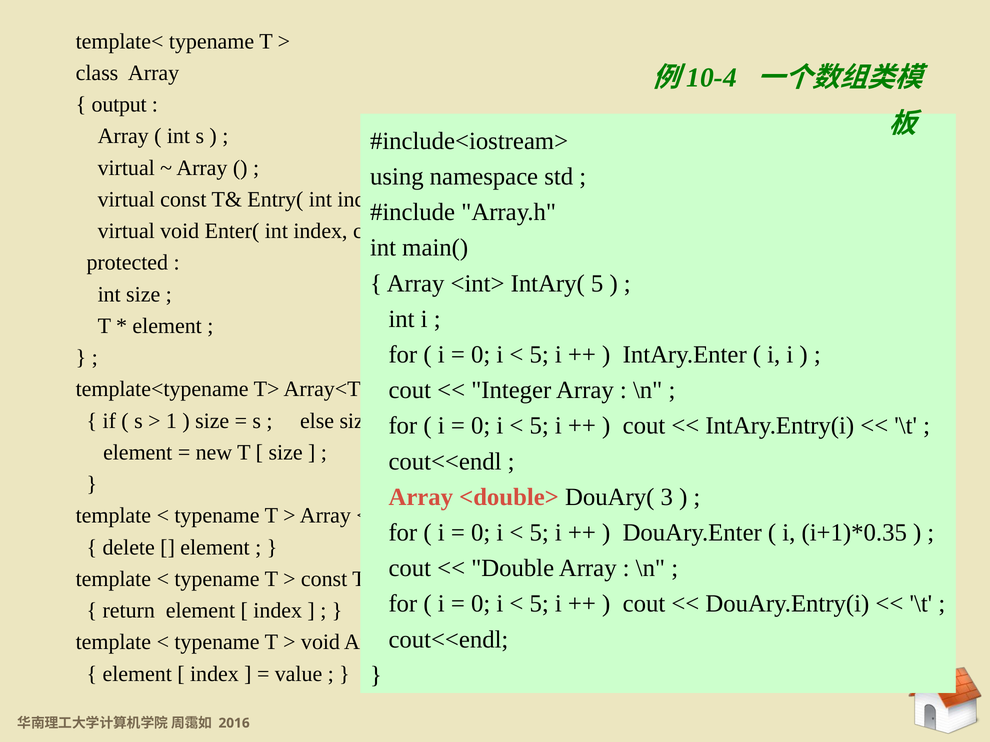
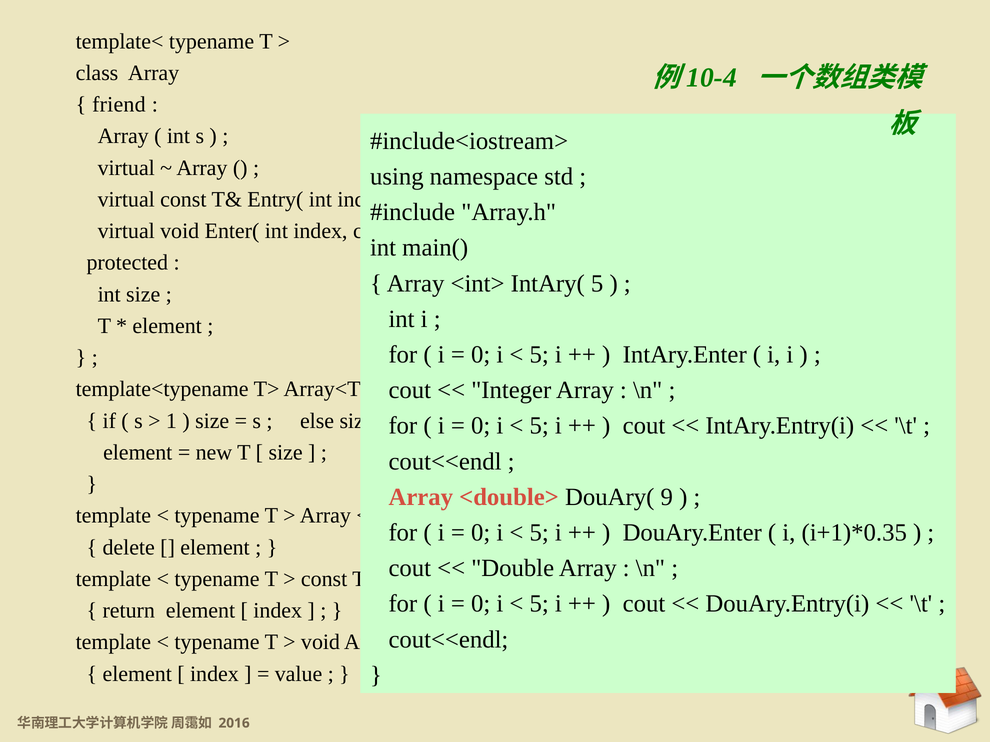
output: output -> friend
3: 3 -> 9
